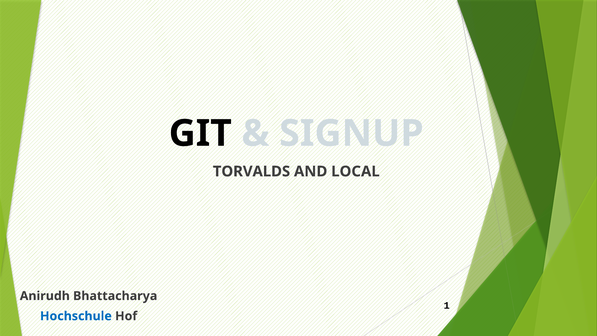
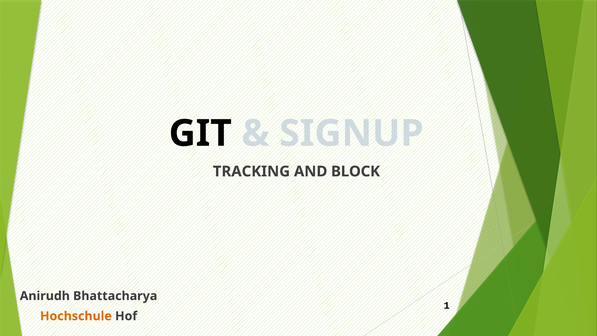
TORVALDS: TORVALDS -> TRACKING
LOCAL: LOCAL -> BLOCK
Hochschule colour: blue -> orange
